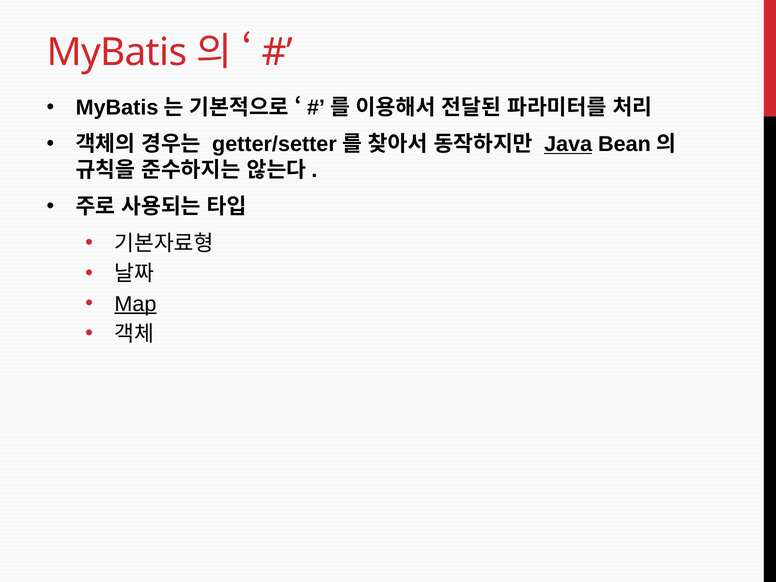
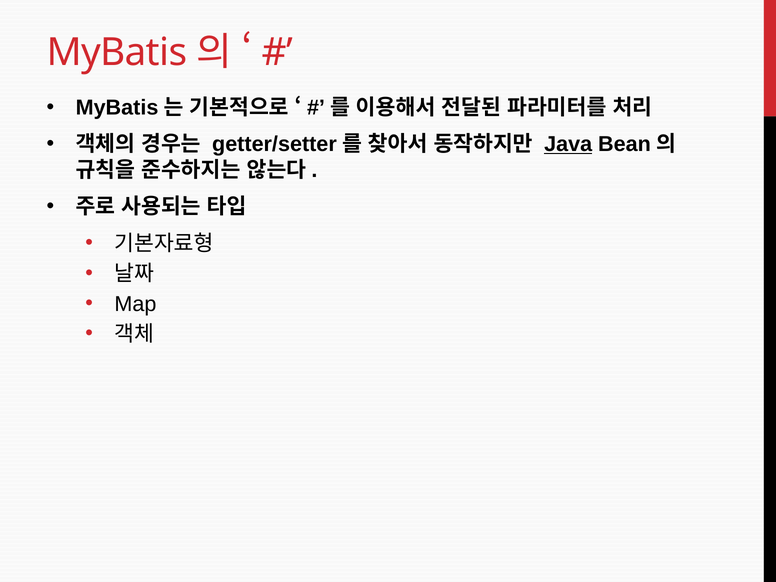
Map underline: present -> none
